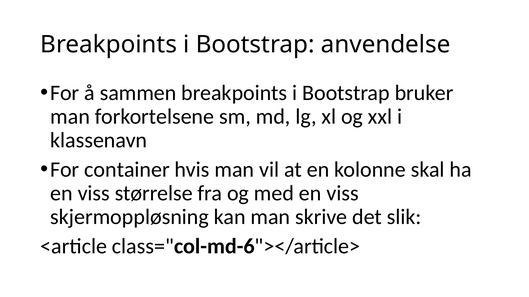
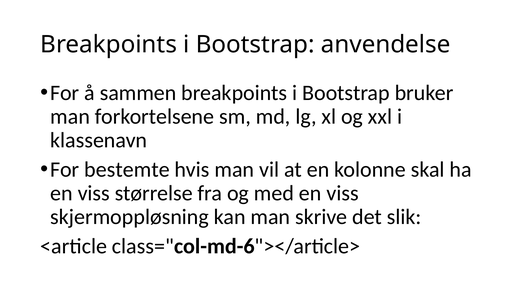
container: container -> bestemte
